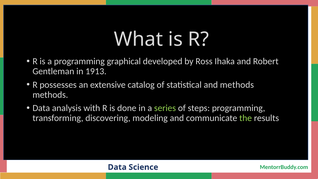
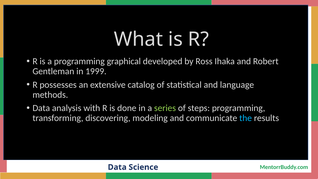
1913: 1913 -> 1999
and methods: methods -> language
the colour: light green -> light blue
